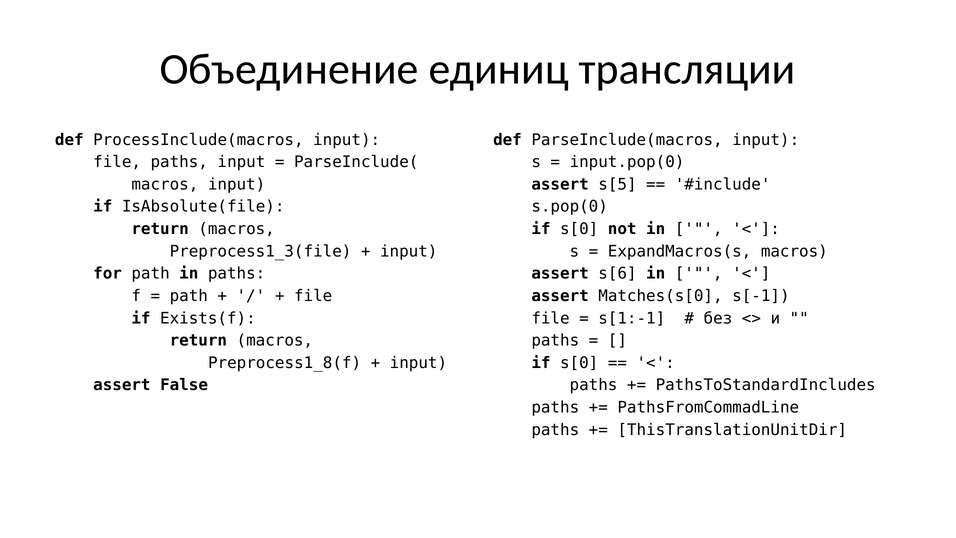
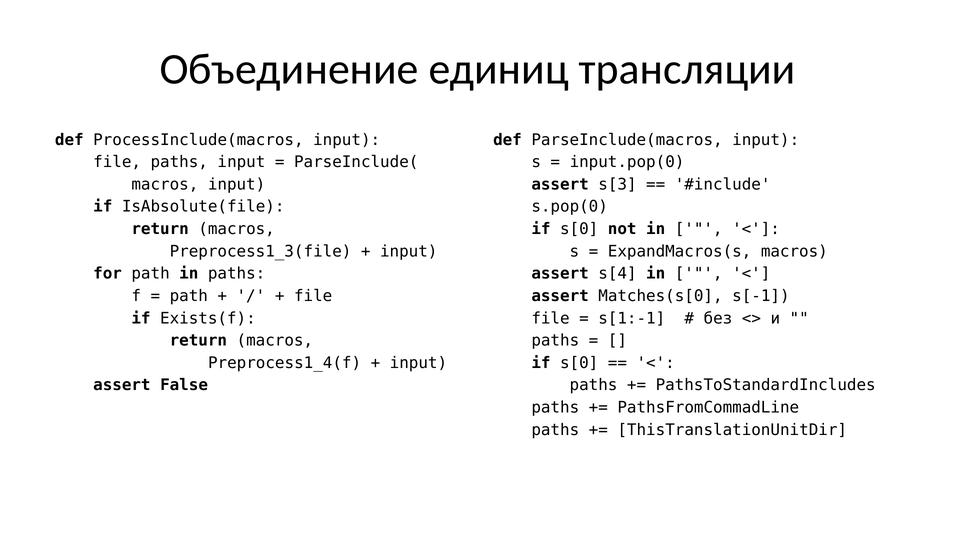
s[5: s[5 -> s[3
s[6: s[6 -> s[4
Preprocess1_8(f: Preprocess1_8(f -> Preprocess1_4(f
